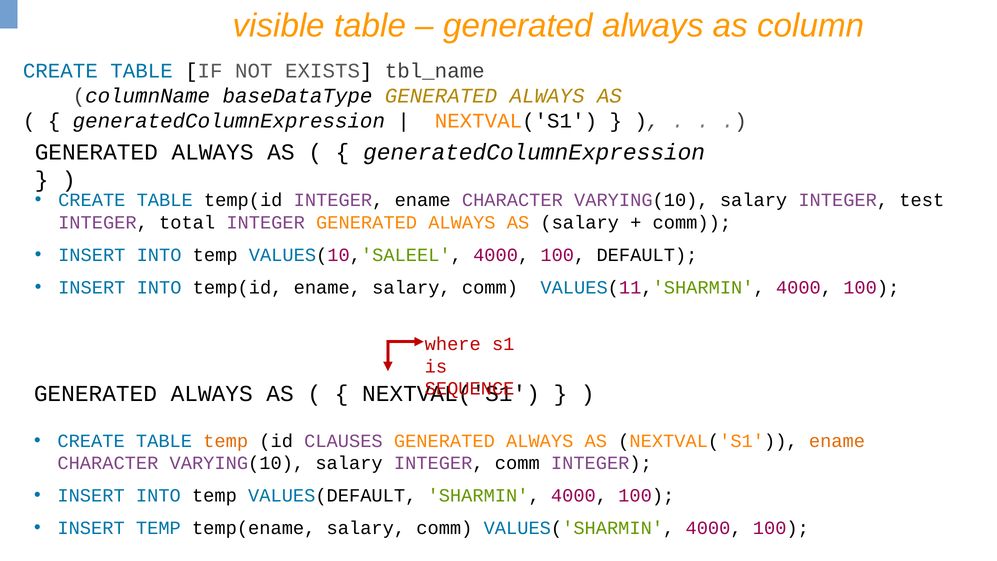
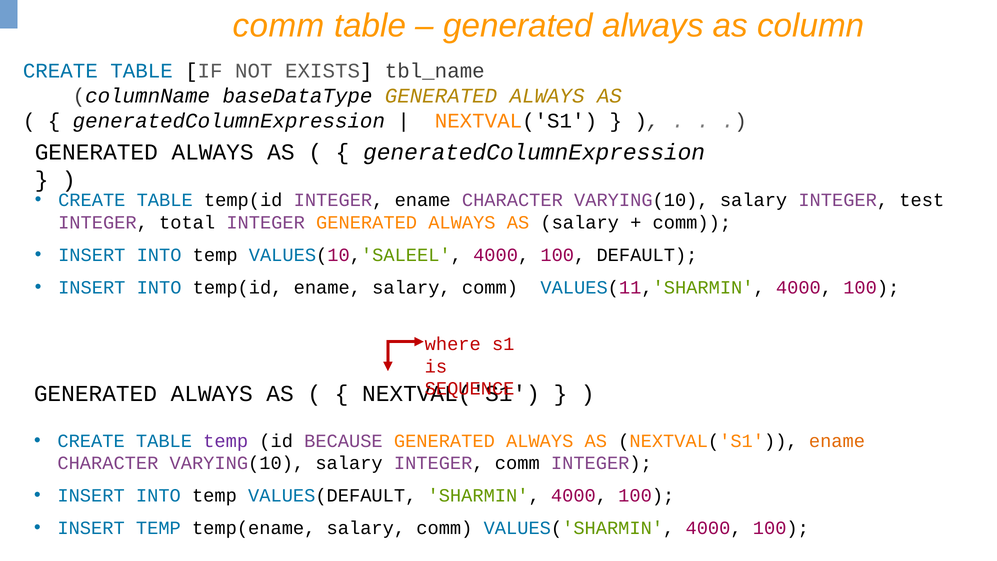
visible at (279, 26): visible -> comm
temp at (226, 441) colour: orange -> purple
CLAUSES: CLAUSES -> BECAUSE
